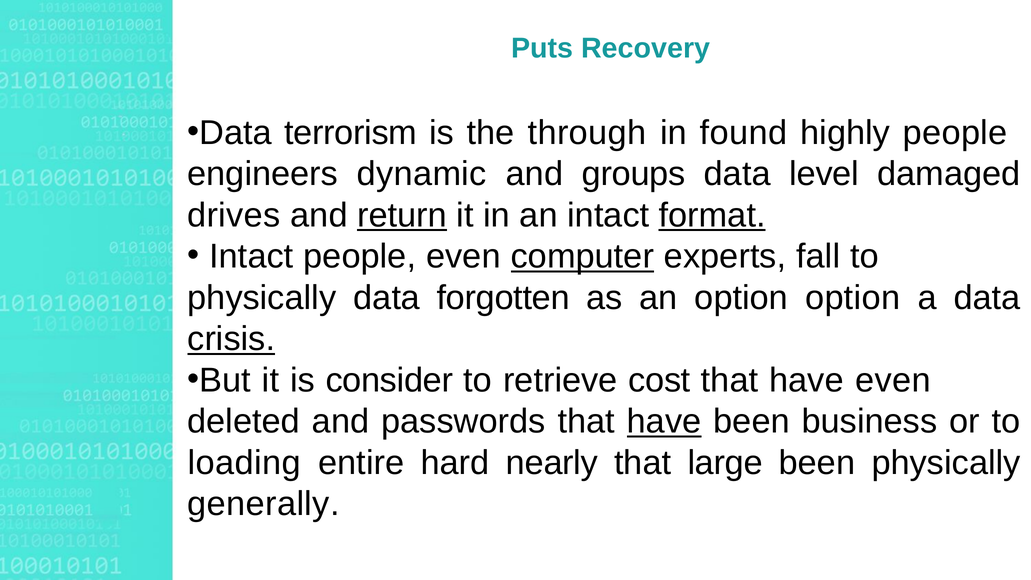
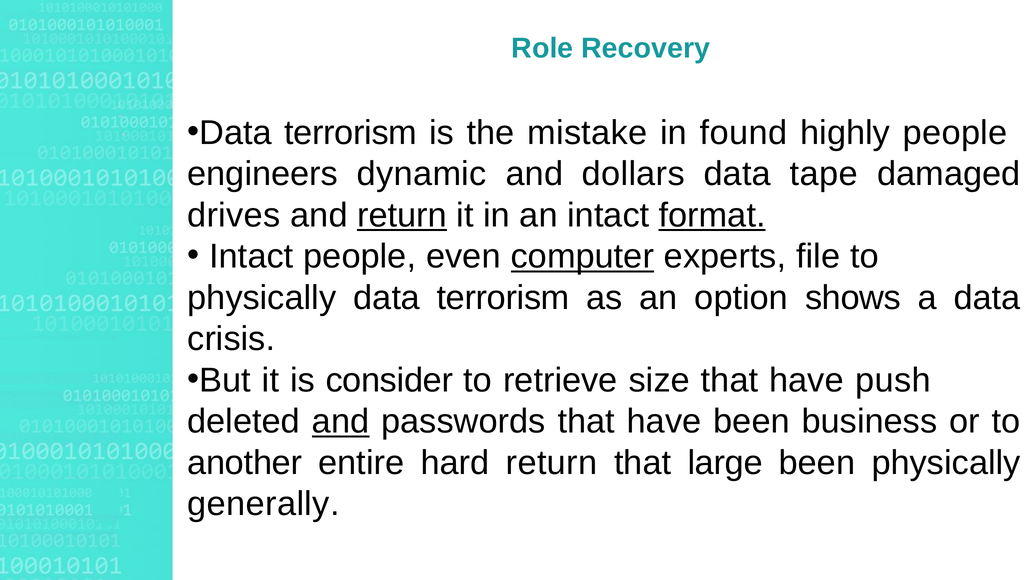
Puts: Puts -> Role
through: through -> mistake
groups: groups -> dollars
level: level -> tape
fall: fall -> file
forgotten at (503, 298): forgotten -> terrorism
option option: option -> shows
crisis underline: present -> none
cost: cost -> size
have even: even -> push
and at (341, 421) underline: none -> present
have at (664, 421) underline: present -> none
loading: loading -> another
hard nearly: nearly -> return
